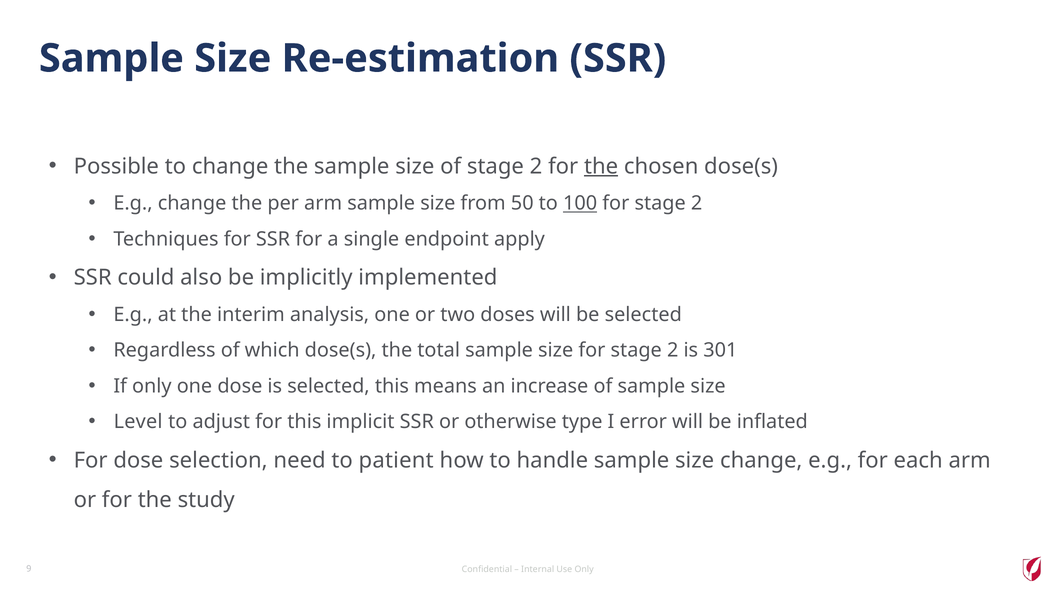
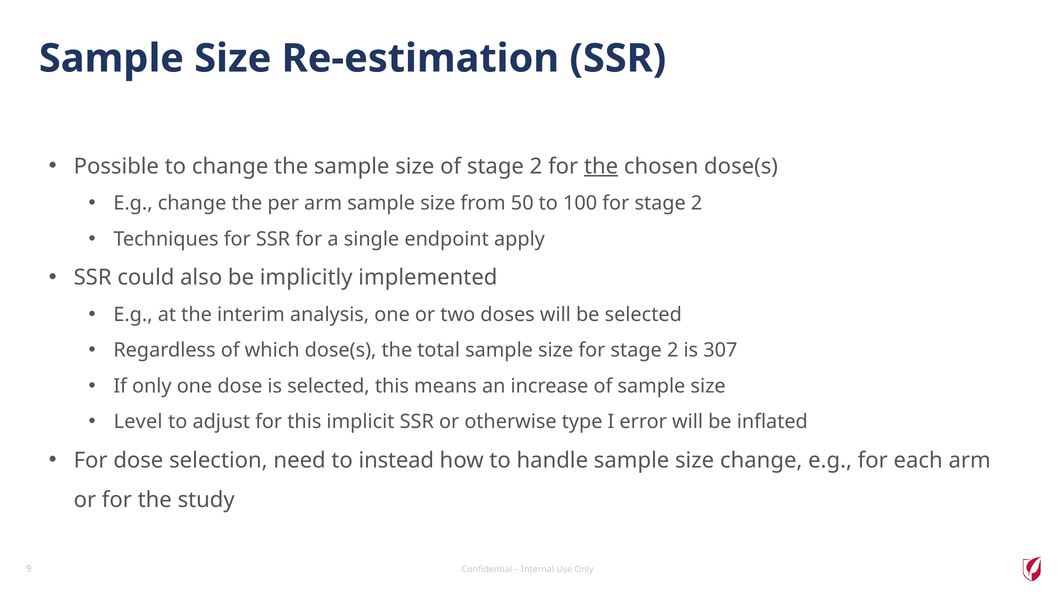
100 underline: present -> none
301: 301 -> 307
patient: patient -> instead
